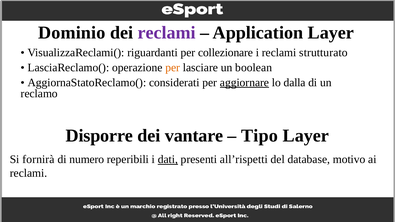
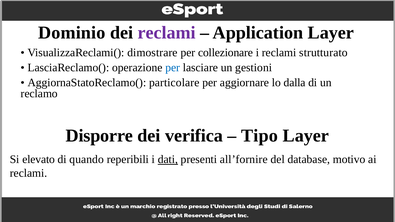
riguardanti: riguardanti -> dimostrare
per at (173, 68) colour: orange -> blue
boolean: boolean -> gestioni
considerati: considerati -> particolare
aggiornare underline: present -> none
vantare: vantare -> verifica
fornirà: fornirà -> elevato
numero: numero -> quando
all’rispetti: all’rispetti -> all’fornire
